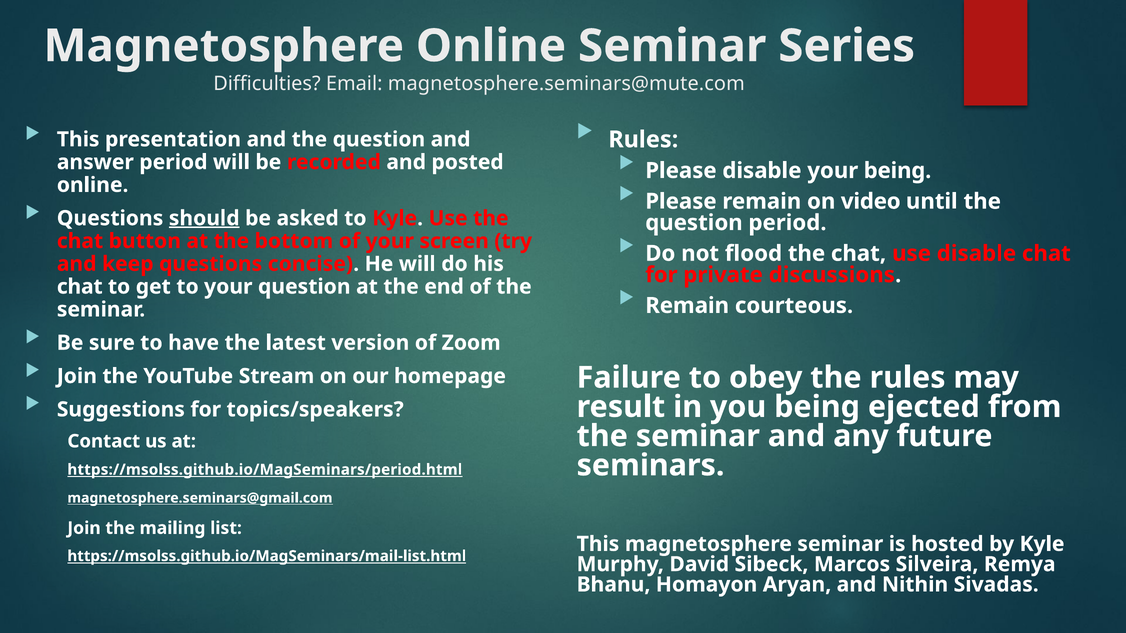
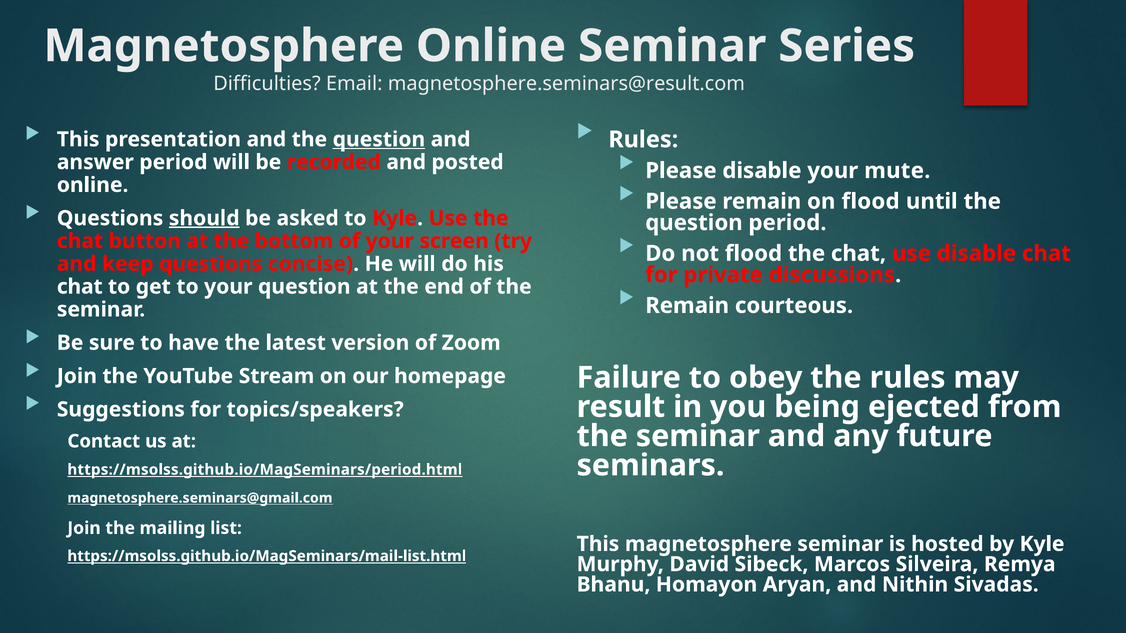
magnetosphere.seminars@mute.com: magnetosphere.seminars@mute.com -> magnetosphere.seminars@result.com
question at (379, 139) underline: none -> present
your being: being -> mute
on video: video -> flood
